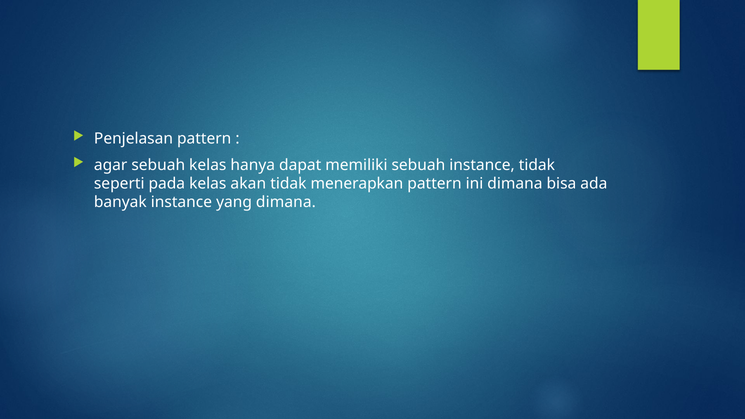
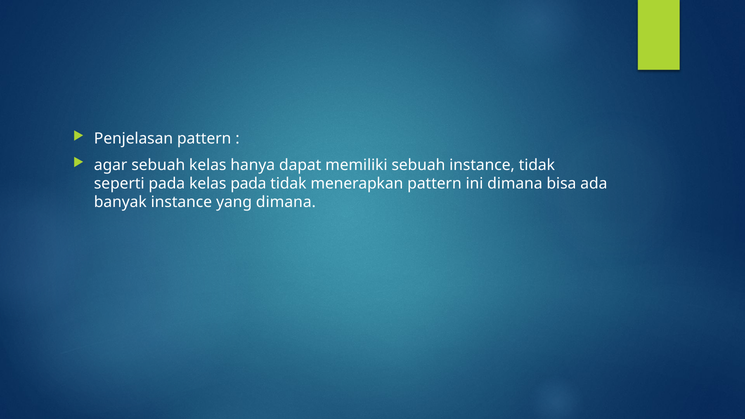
kelas akan: akan -> pada
